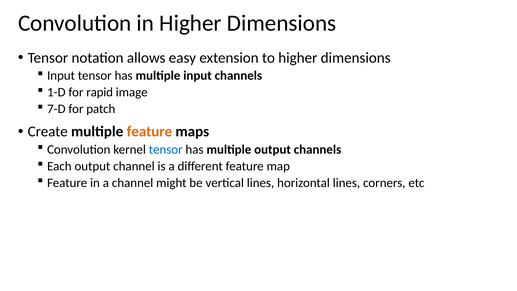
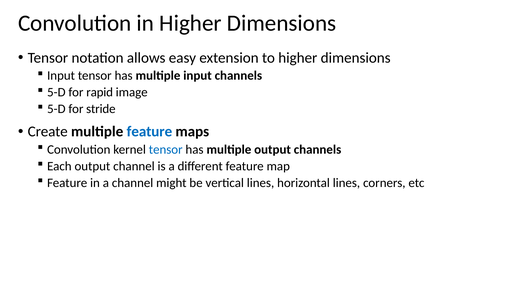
1-D at (56, 92): 1-D -> 5-D
7-D at (56, 109): 7-D -> 5-D
patch: patch -> stride
feature at (149, 132) colour: orange -> blue
